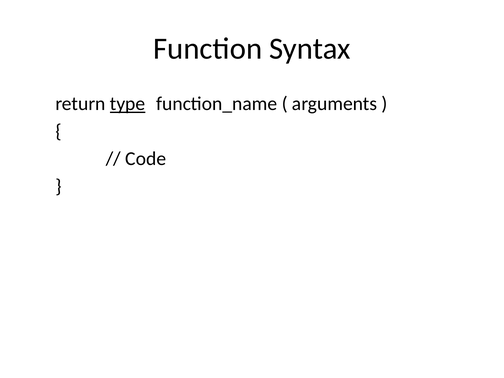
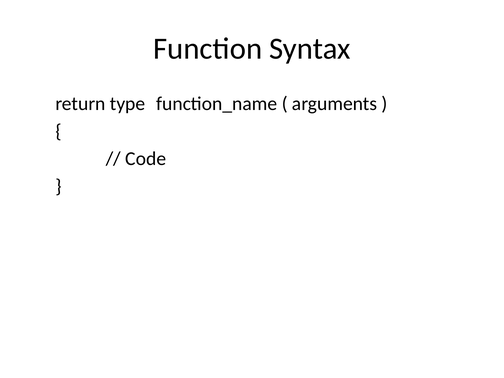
type underline: present -> none
